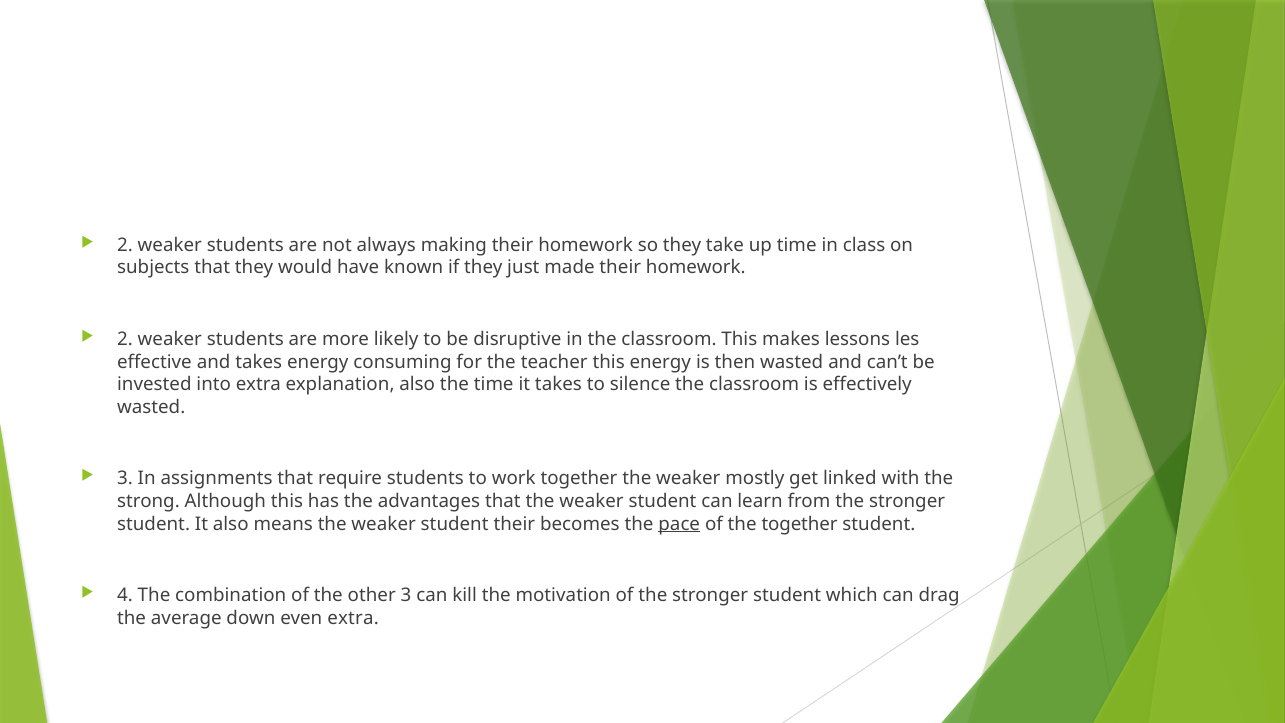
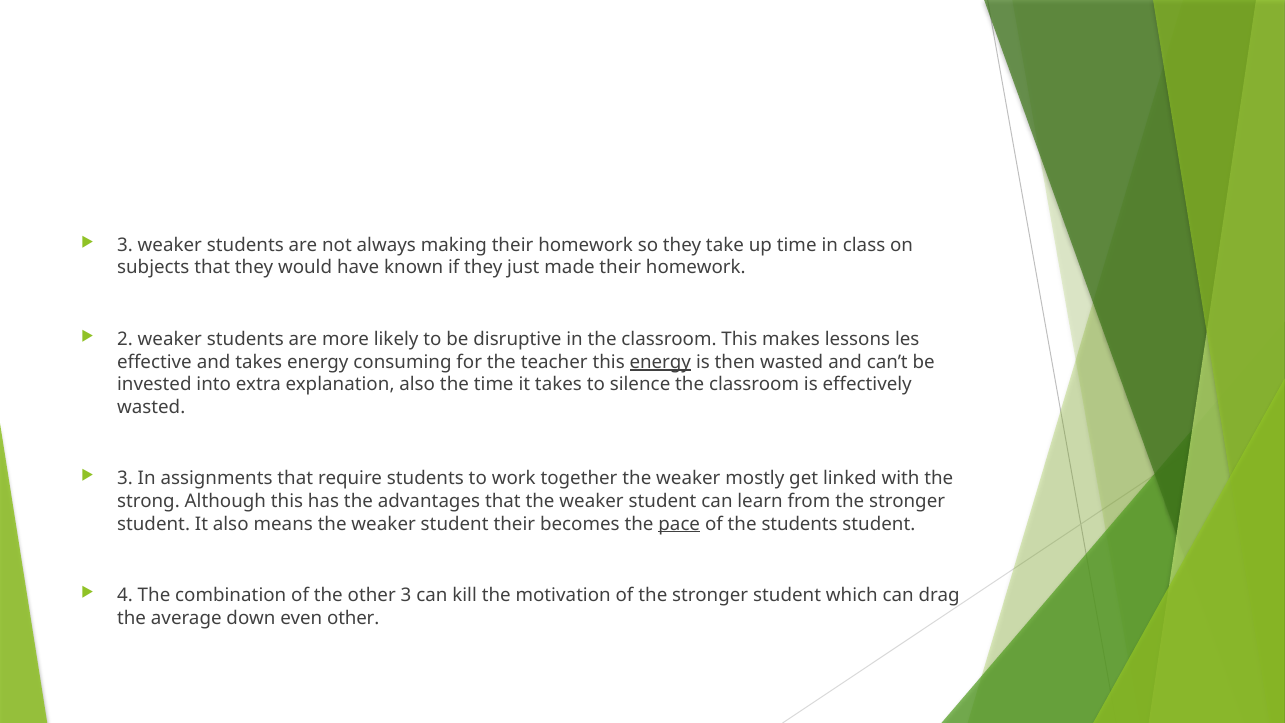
2 at (125, 245): 2 -> 3
energy at (660, 362) underline: none -> present
the together: together -> students
even extra: extra -> other
